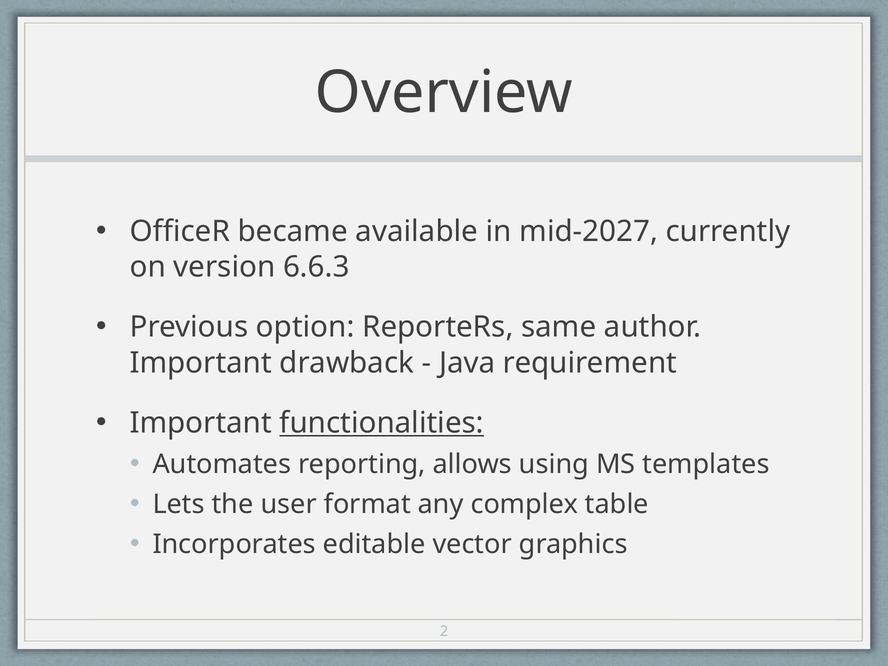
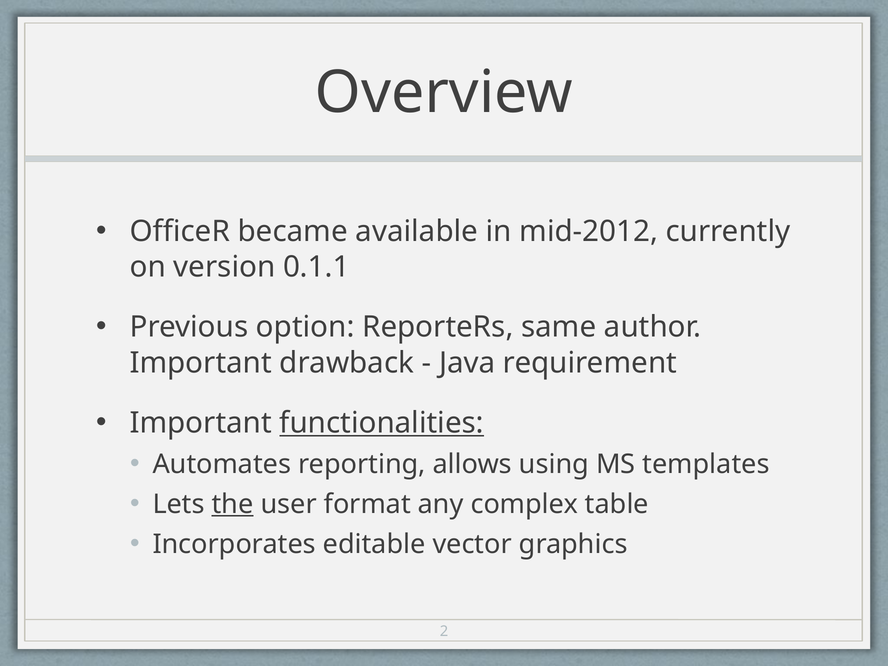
mid-2027: mid-2027 -> mid-2012
6.6.3: 6.6.3 -> 0.1.1
the underline: none -> present
